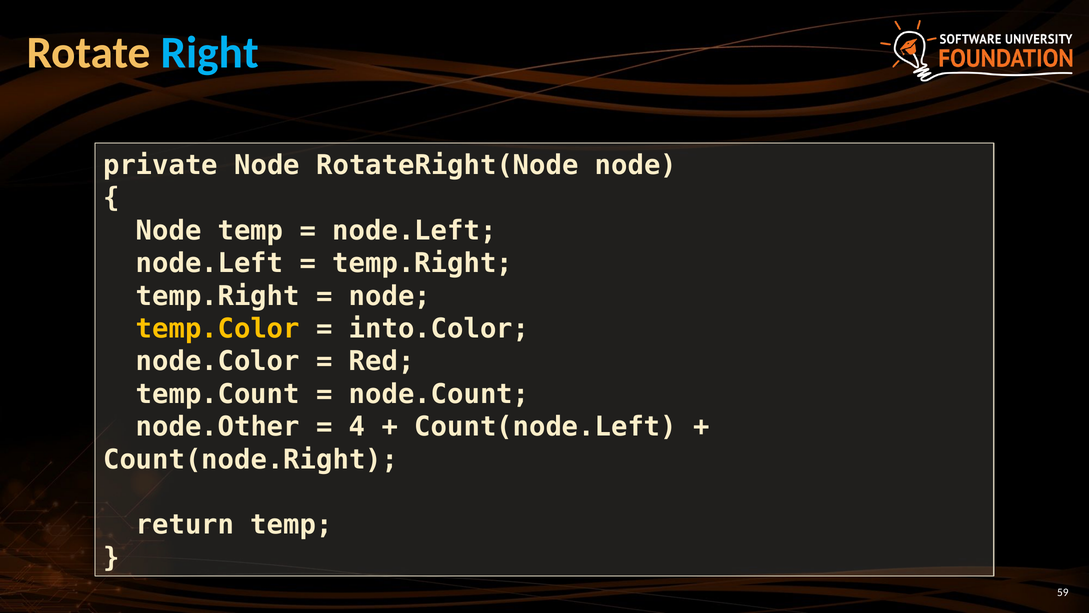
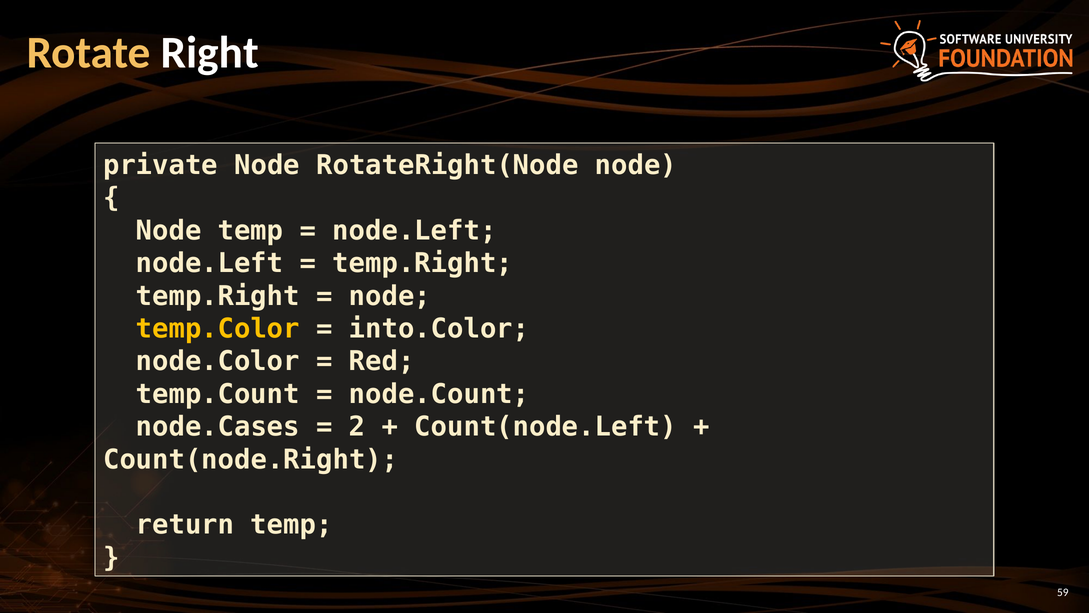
Right colour: light blue -> white
node.Other: node.Other -> node.Cases
4: 4 -> 2
